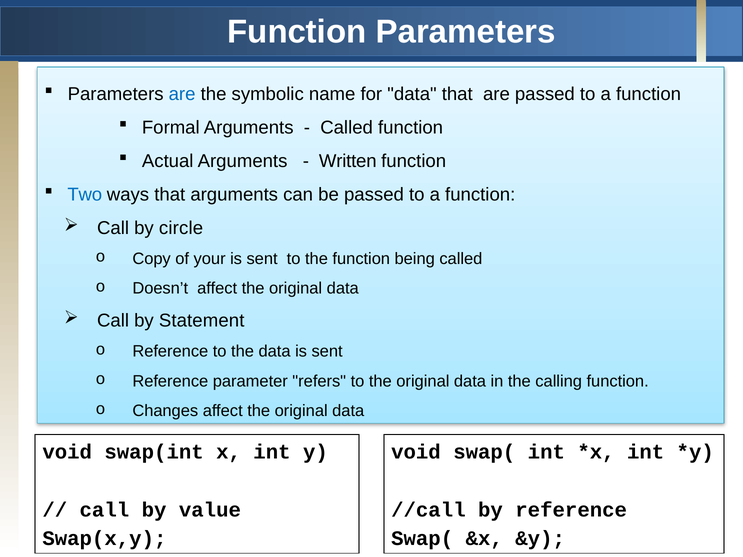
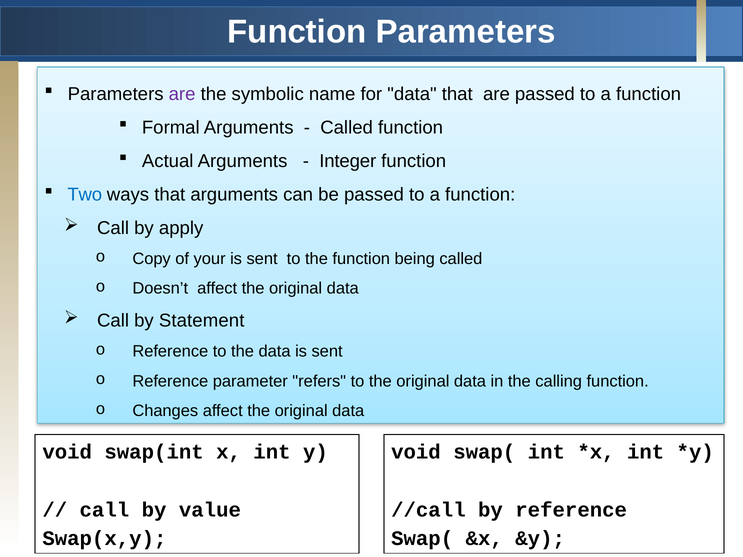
are at (182, 94) colour: blue -> purple
Written: Written -> Integer
circle: circle -> apply
